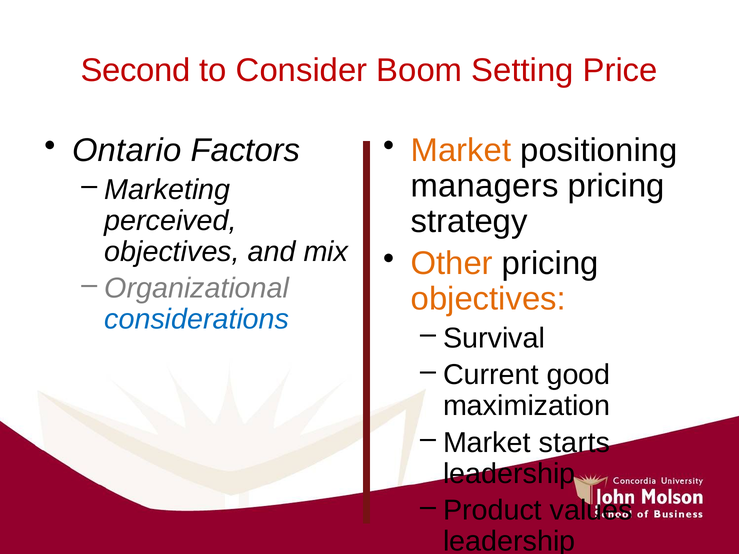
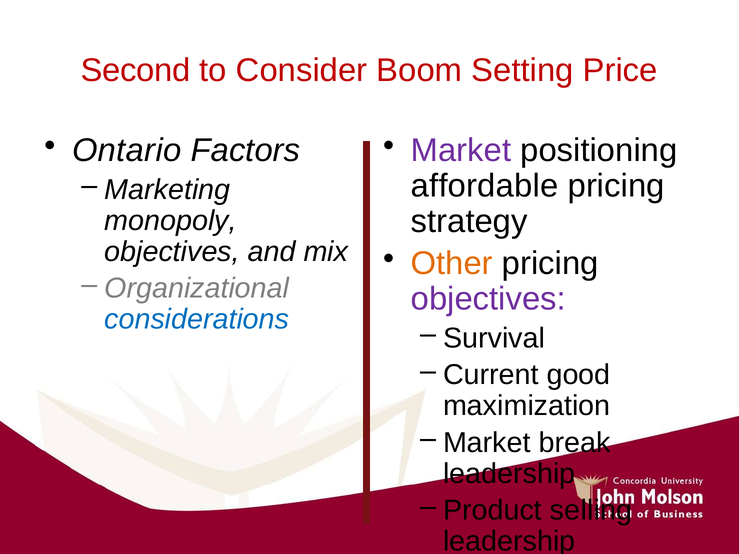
Market at (461, 151) colour: orange -> purple
managers: managers -> affordable
perceived: perceived -> monopoly
objectives at (488, 299) colour: orange -> purple
starts: starts -> break
values: values -> selling
